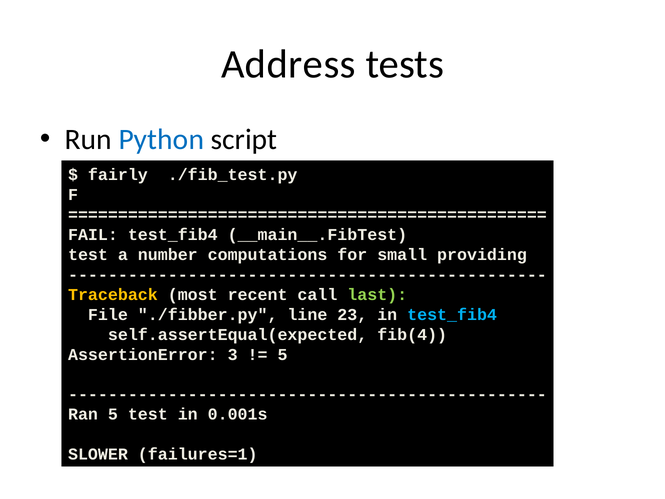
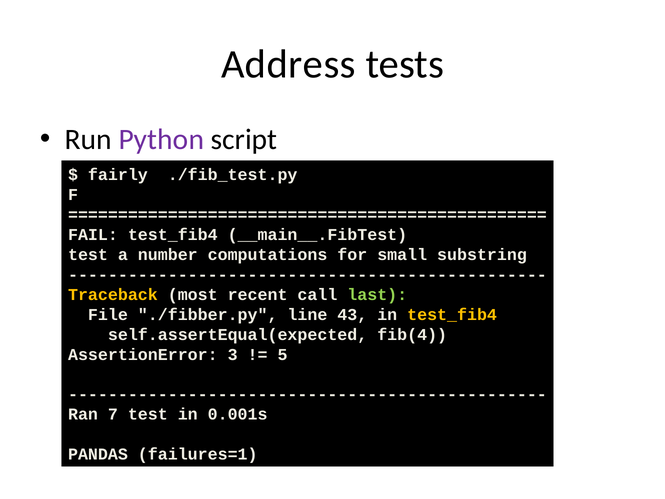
Python colour: blue -> purple
providing: providing -> substring
23: 23 -> 43
test_fib4 at (452, 314) colour: light blue -> yellow
Ran 5: 5 -> 7
SLOWER: SLOWER -> PANDAS
